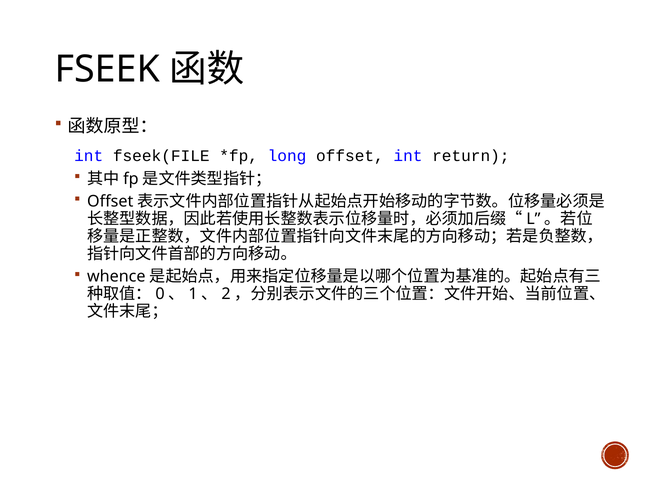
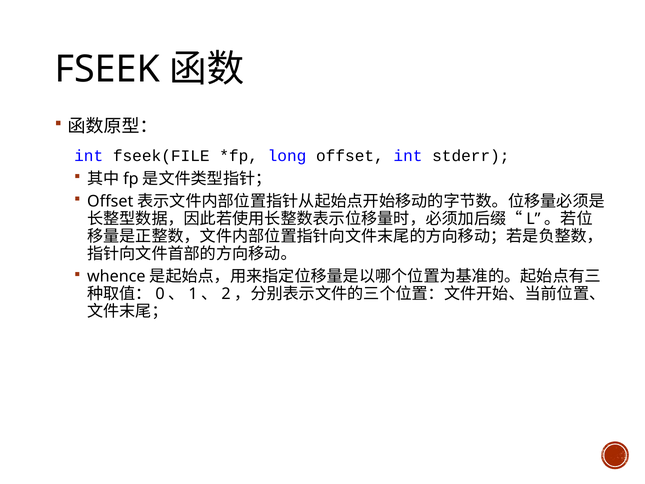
return: return -> stderr
